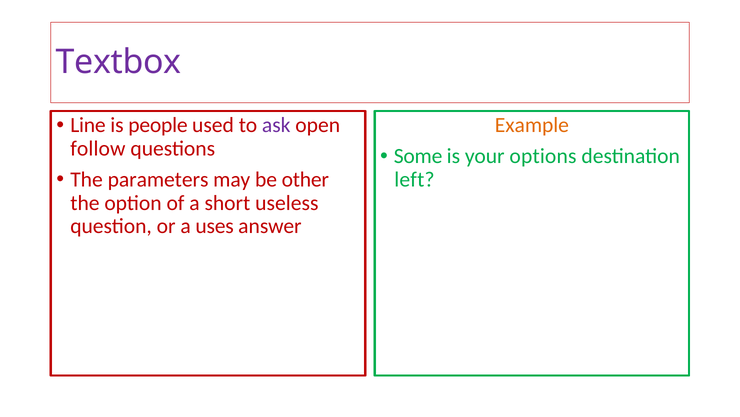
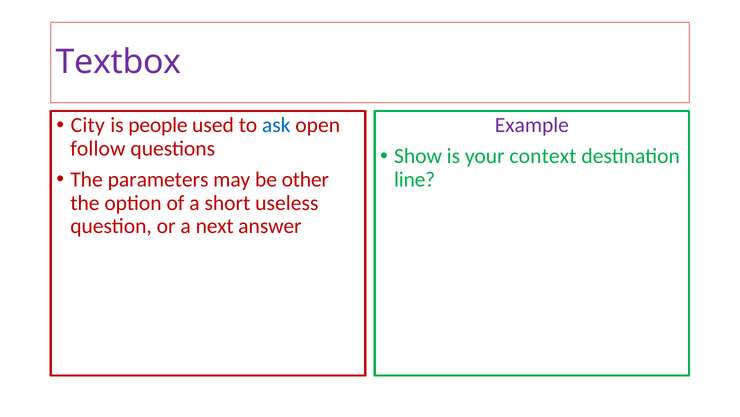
Line: Line -> City
ask colour: purple -> blue
Example colour: orange -> purple
Some: Some -> Show
options: options -> context
left: left -> line
uses: uses -> next
